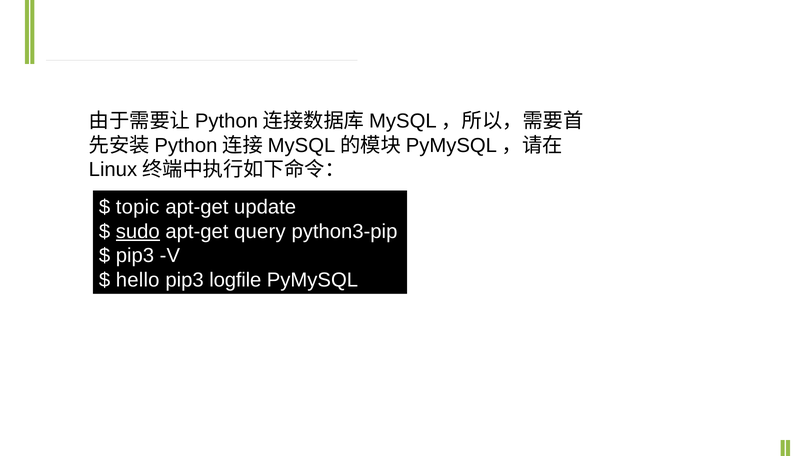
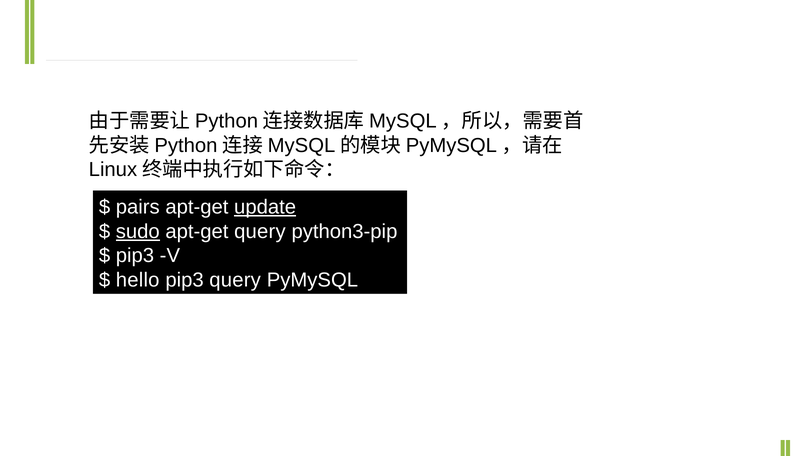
topic: topic -> pairs
update underline: none -> present
pip3 logfile: logfile -> query
